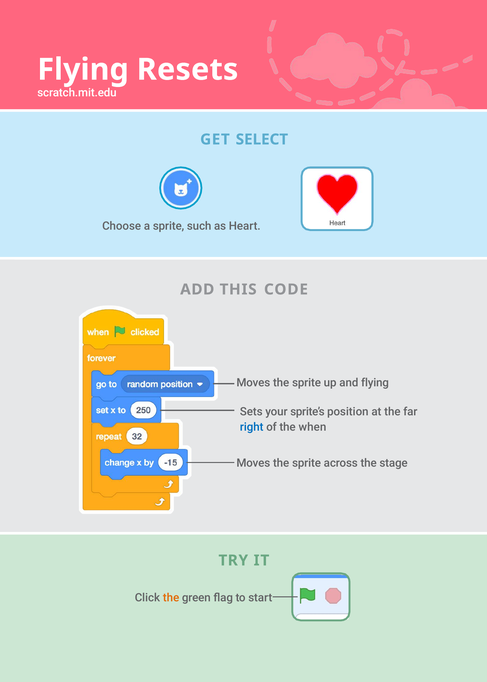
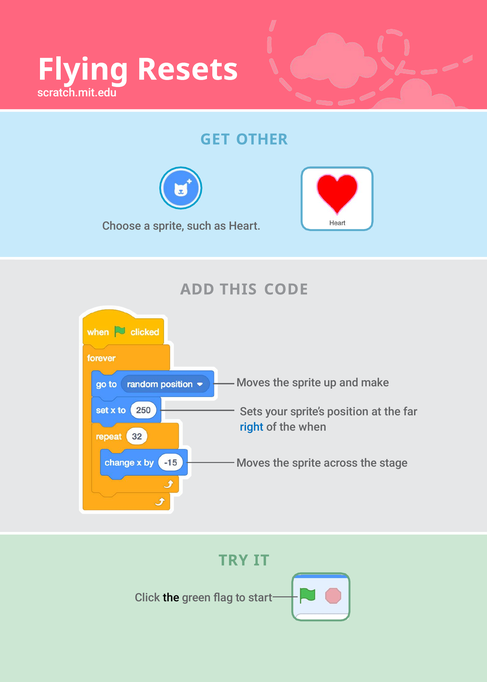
SELECT: SELECT -> OTHER
and flying: flying -> make
the at (171, 598) colour: orange -> black
